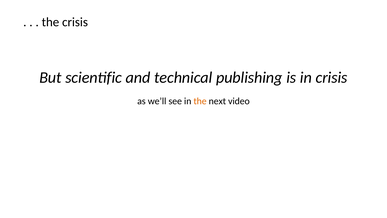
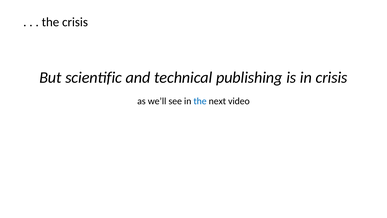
the at (200, 101) colour: orange -> blue
